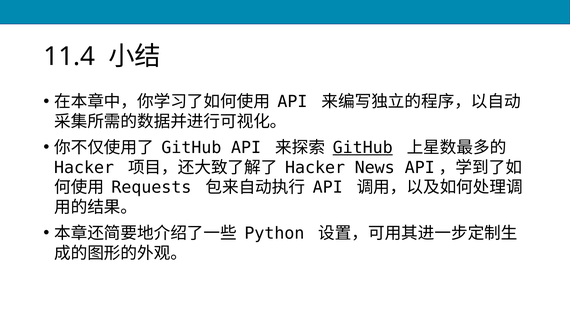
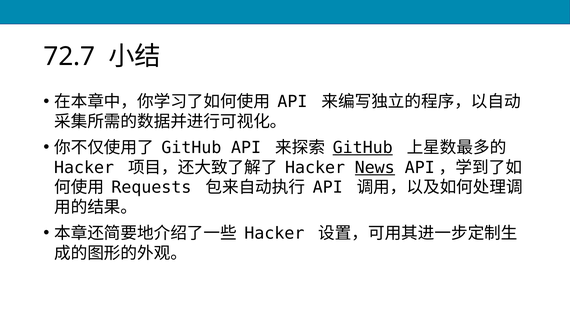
11.4: 11.4 -> 72.7
News underline: none -> present
Python at (274, 233): Python -> Hacker
